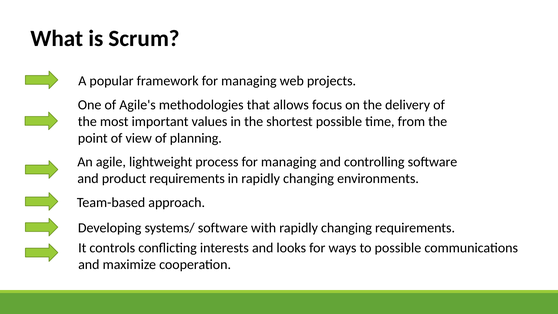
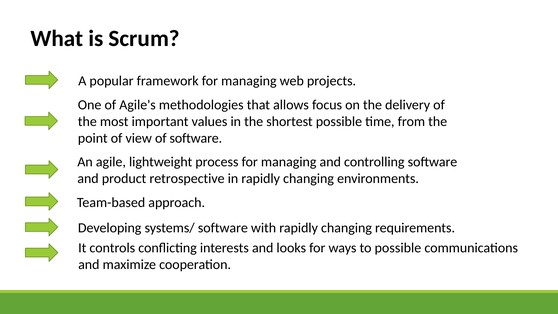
of planning: planning -> software
product requirements: requirements -> retrospective
